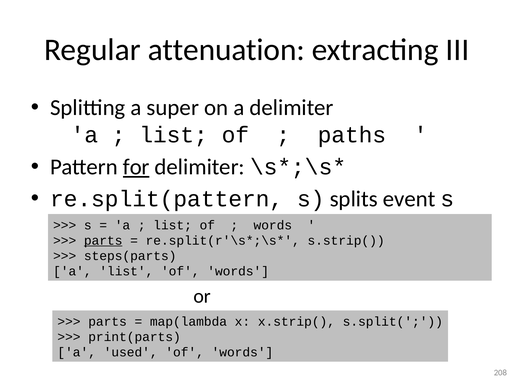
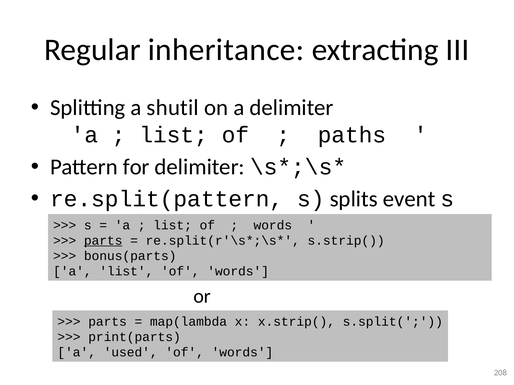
attenuation: attenuation -> inheritance
super: super -> shutil
for underline: present -> none
steps(parts: steps(parts -> bonus(parts
